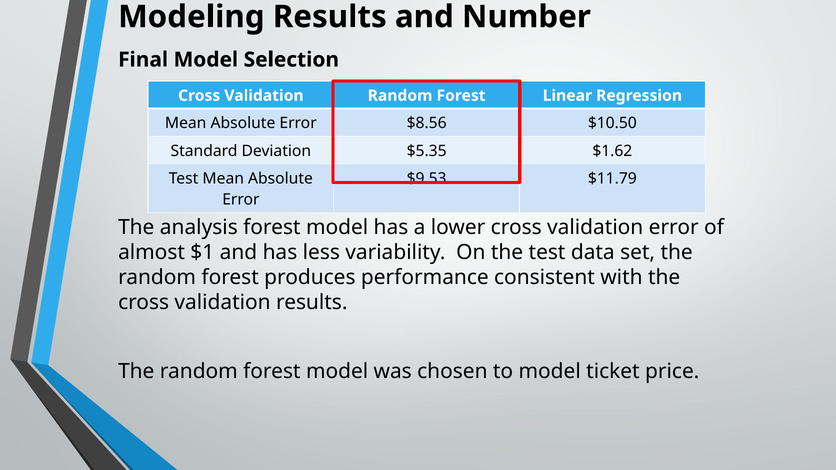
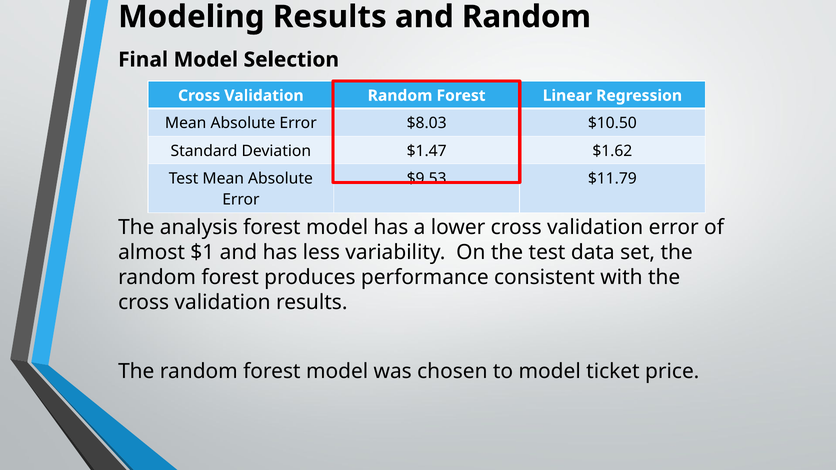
and Number: Number -> Random
$8.56: $8.56 -> $8.03
$5.35: $5.35 -> $1.47
